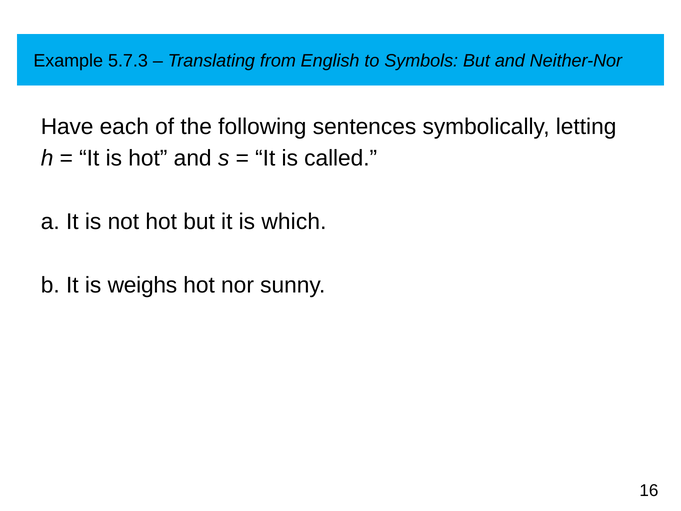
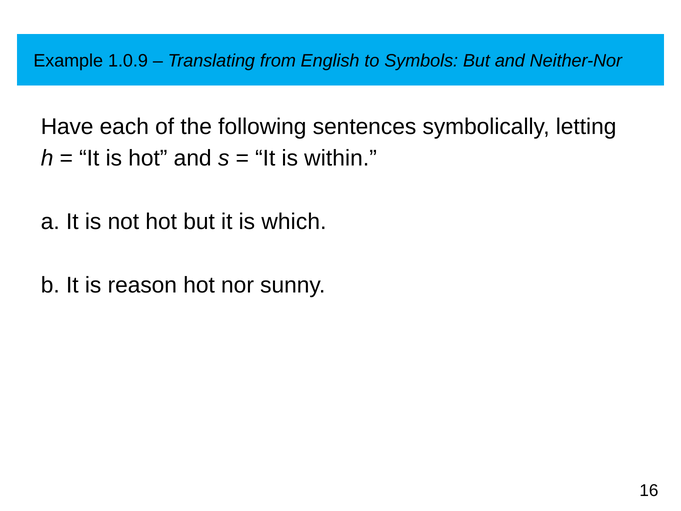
5.7.3: 5.7.3 -> 1.0.9
called: called -> within
weighs: weighs -> reason
